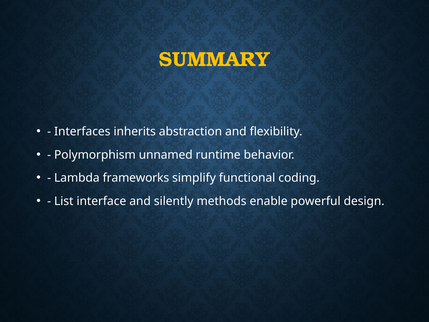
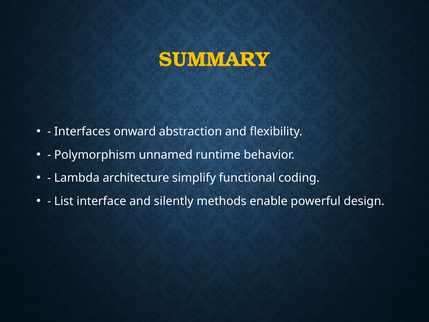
inherits: inherits -> onward
frameworks: frameworks -> architecture
